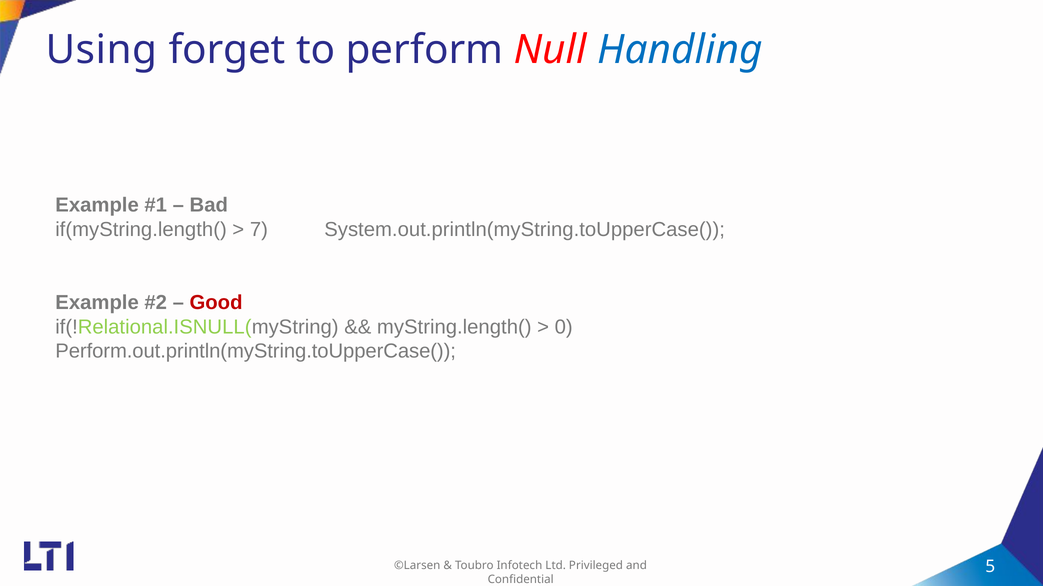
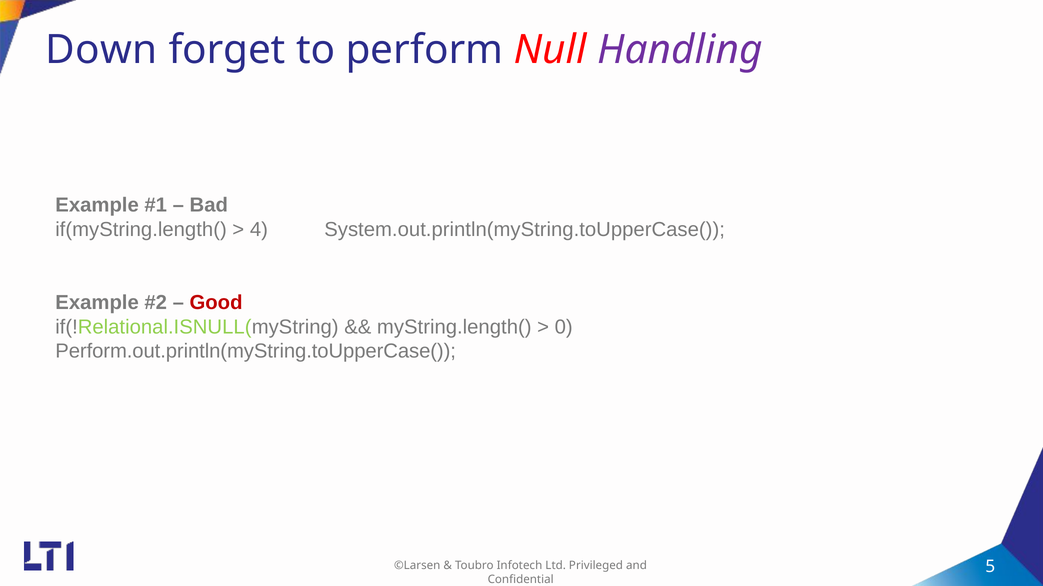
Using: Using -> Down
Handling colour: blue -> purple
7: 7 -> 4
